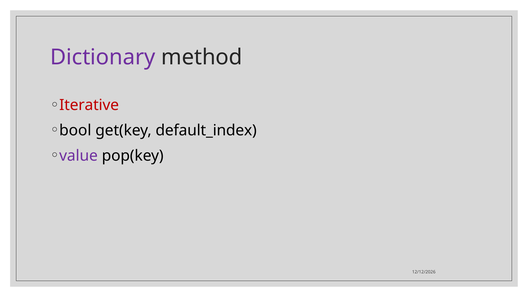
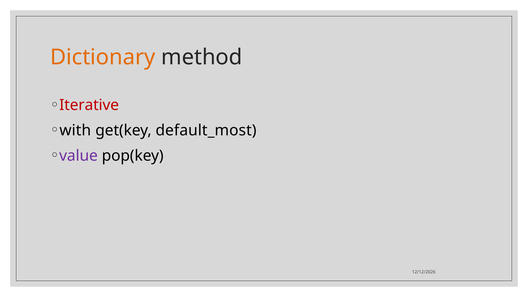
Dictionary colour: purple -> orange
bool: bool -> with
default_index: default_index -> default_most
